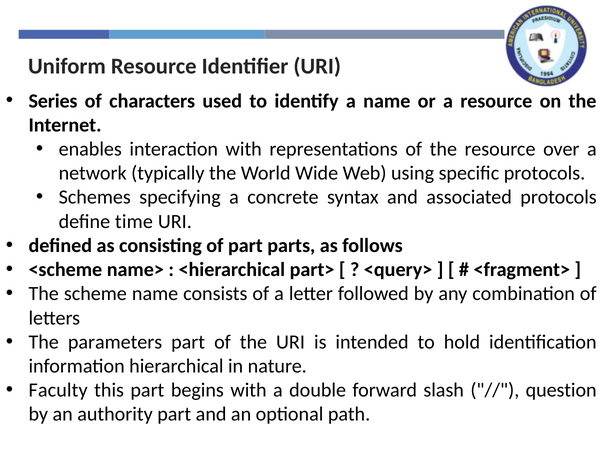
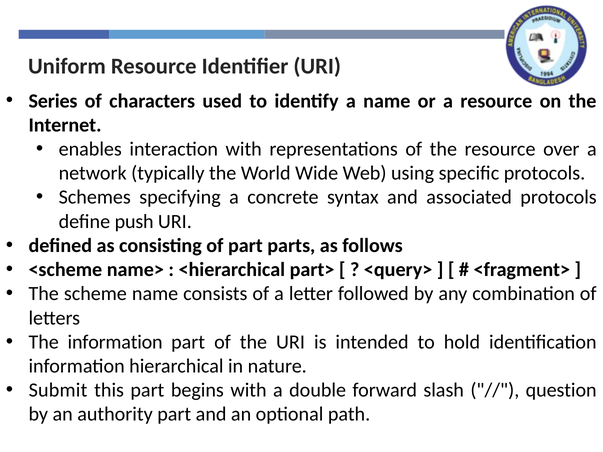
time: time -> push
The parameters: parameters -> information
Faculty: Faculty -> Submit
